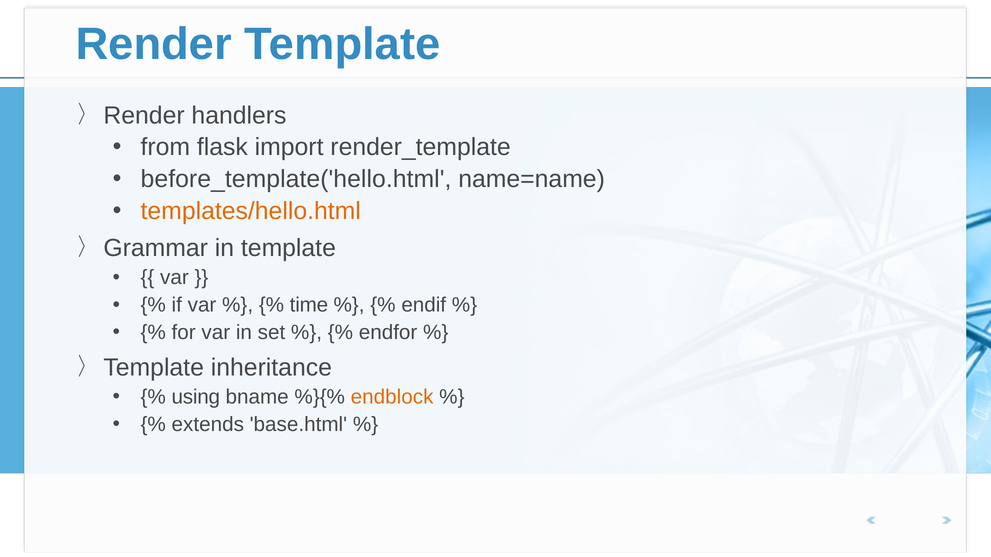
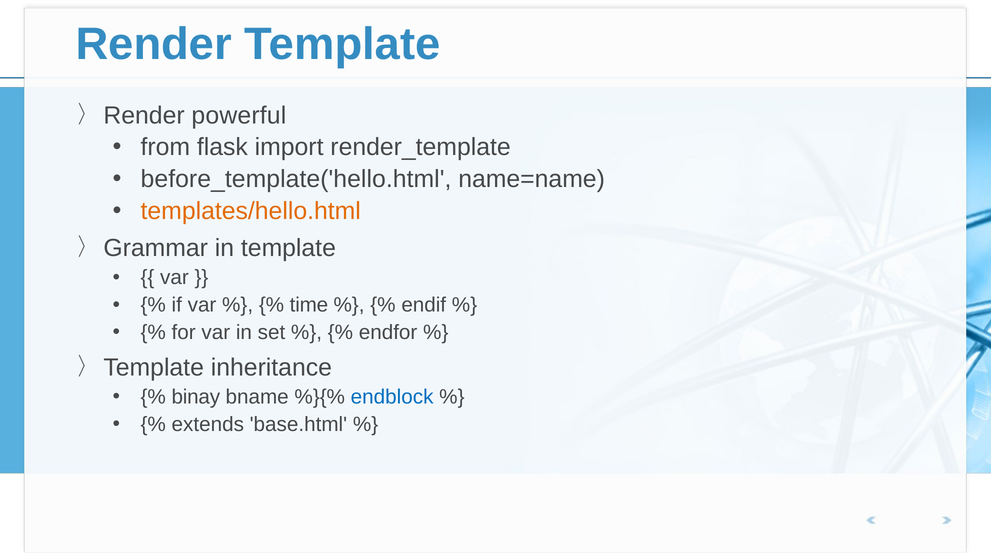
handlers: handlers -> powerful
using: using -> binay
endblock colour: orange -> blue
